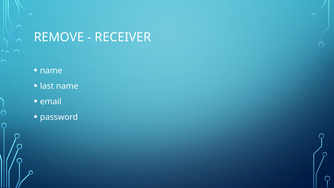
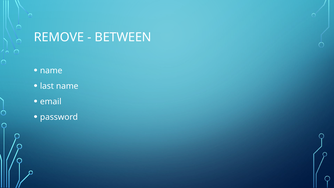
RECEIVER: RECEIVER -> BETWEEN
